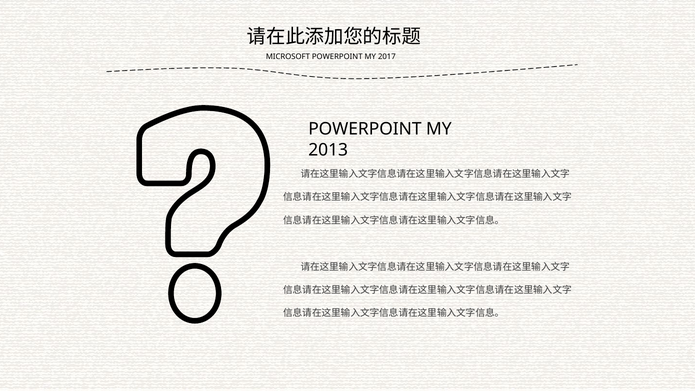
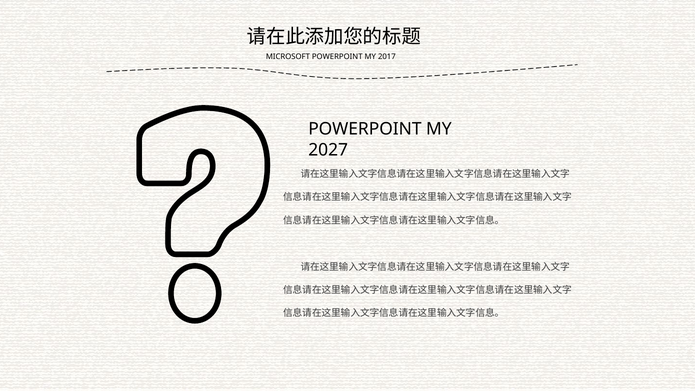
2013: 2013 -> 2027
